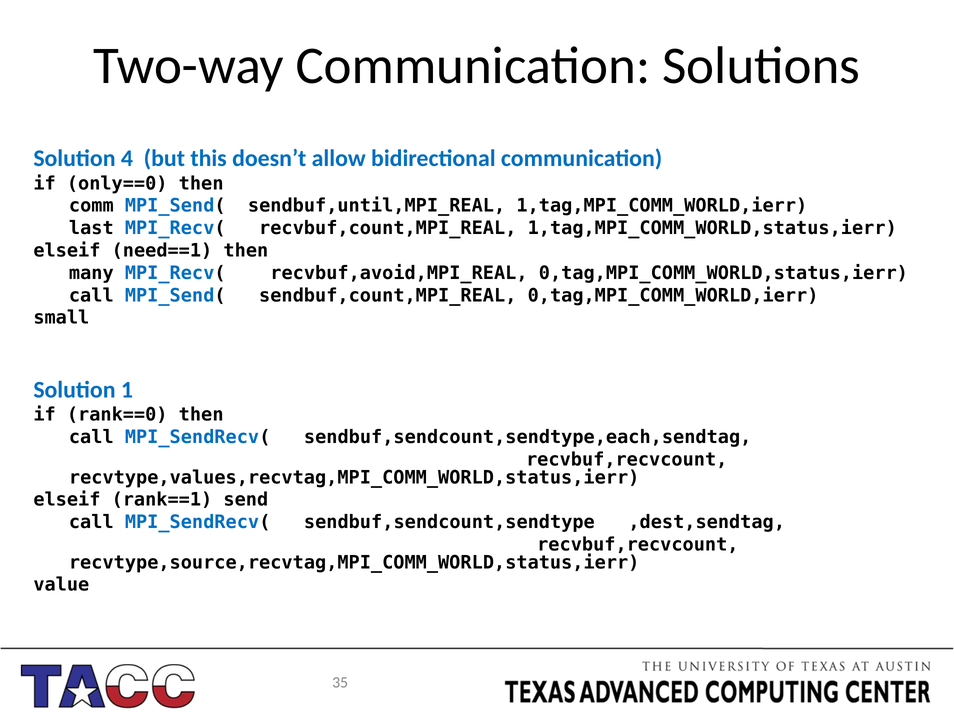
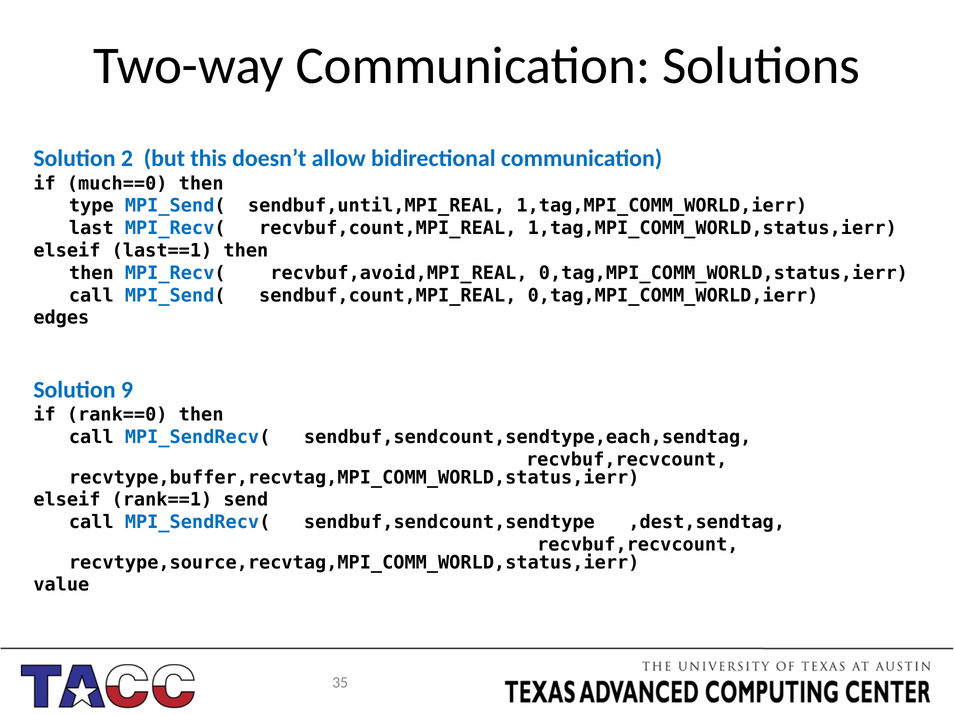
4: 4 -> 2
only==0: only==0 -> much==0
comm: comm -> type
need==1: need==1 -> last==1
many at (91, 273): many -> then
small: small -> edges
1: 1 -> 9
recvtype,values,recvtag,MPI_COMM_WORLD,status,ierr: recvtype,values,recvtag,MPI_COMM_WORLD,status,ierr -> recvtype,buffer,recvtag,MPI_COMM_WORLD,status,ierr
